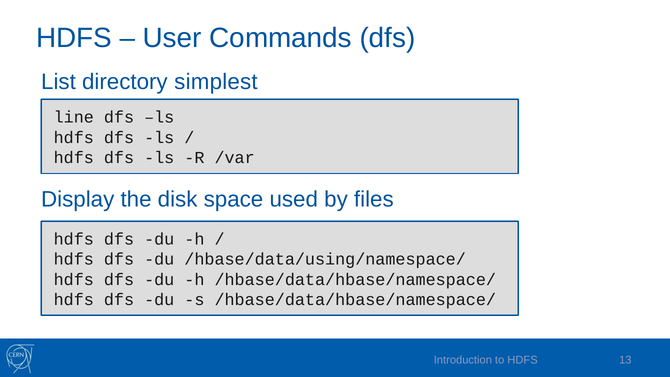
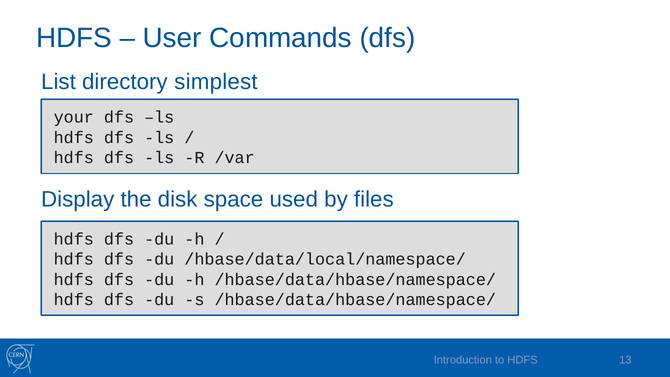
line: line -> your
/hbase/data/using/namespace/: /hbase/data/using/namespace/ -> /hbase/data/local/namespace/
